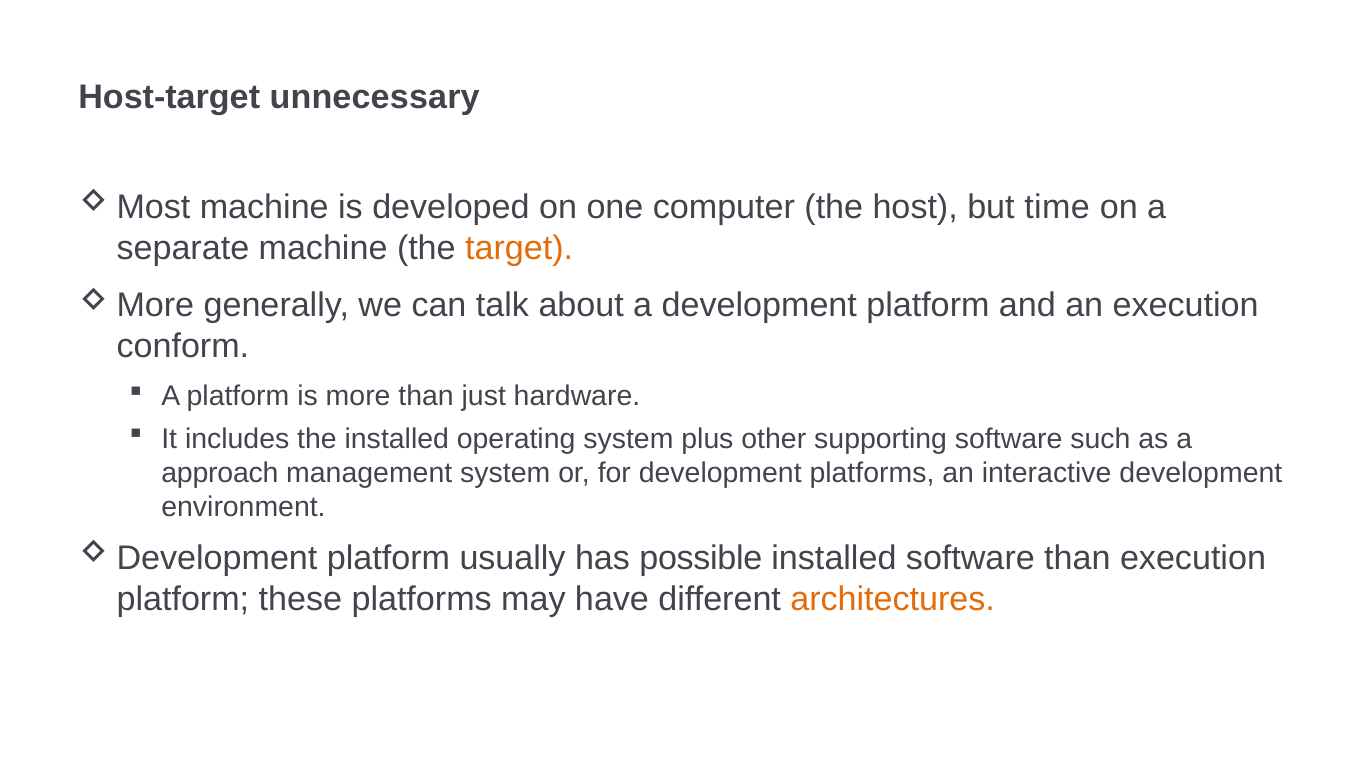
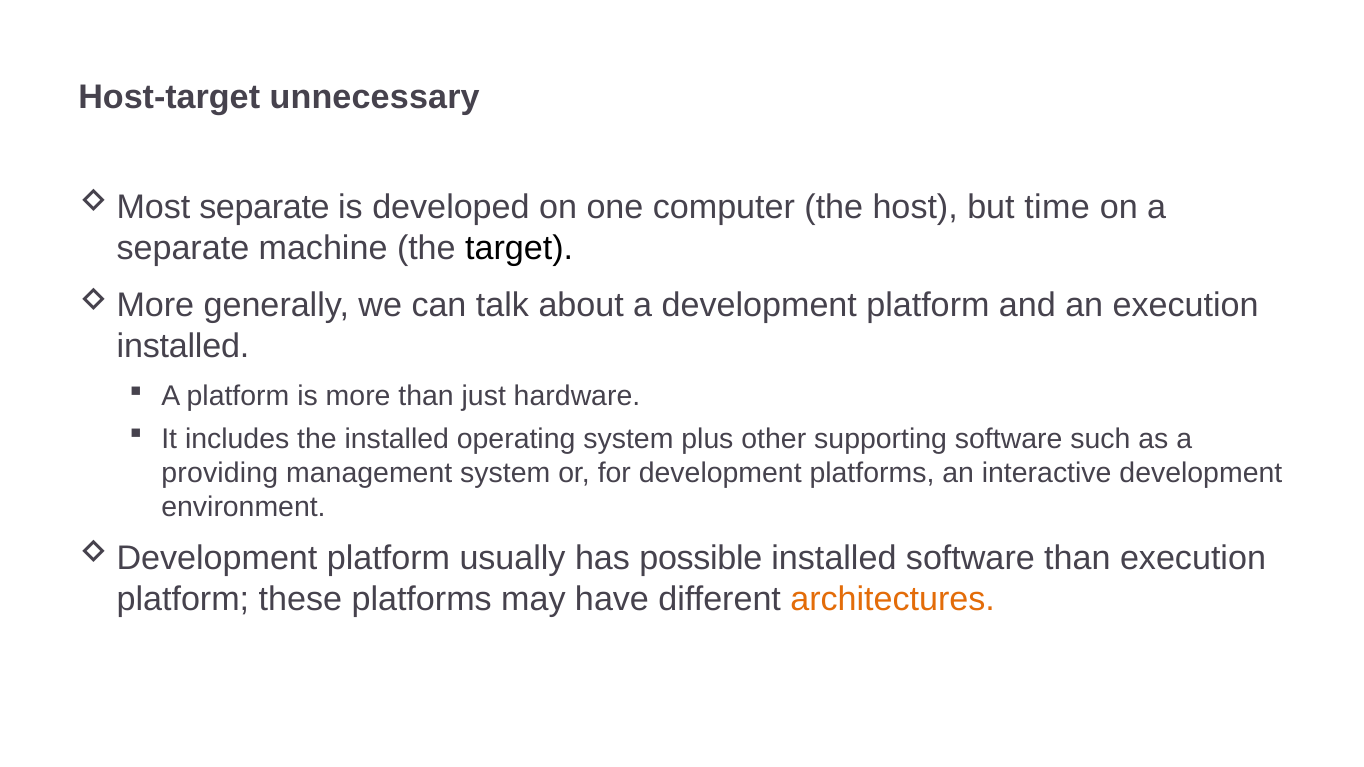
machine at (264, 207): machine -> separate
target colour: orange -> black
conform at (183, 347): conform -> installed
approach: approach -> providing
